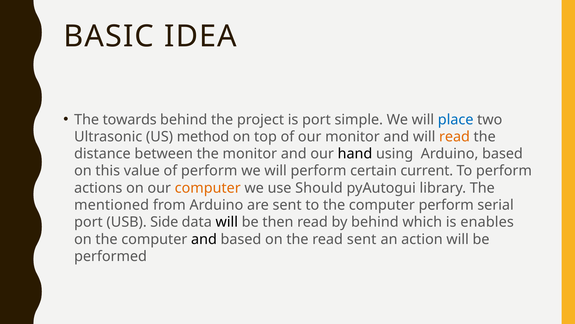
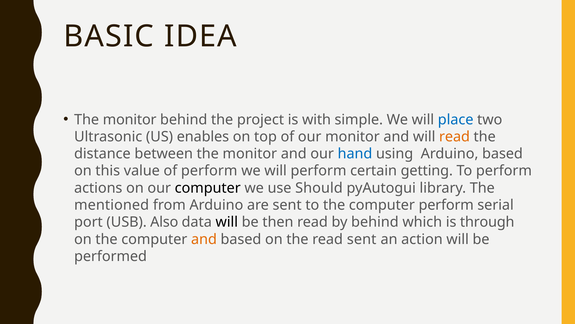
towards at (130, 119): towards -> monitor
is port: port -> with
method: method -> enables
hand colour: black -> blue
current: current -> getting
computer at (208, 188) colour: orange -> black
Side: Side -> Also
enables: enables -> through
and at (204, 239) colour: black -> orange
